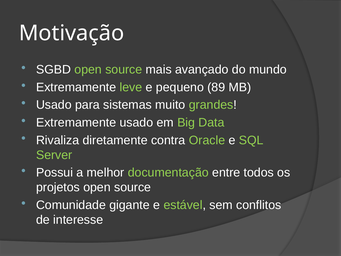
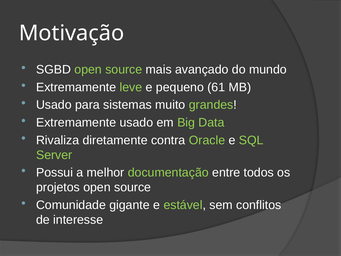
89: 89 -> 61
